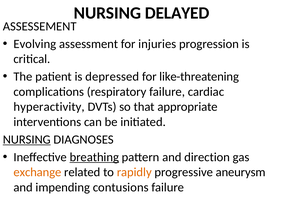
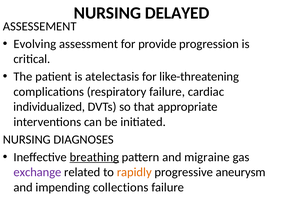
injuries: injuries -> provide
depressed: depressed -> atelectasis
hyperactivity: hyperactivity -> individualized
NURSING at (27, 140) underline: present -> none
direction: direction -> migraine
exchange colour: orange -> purple
contusions: contusions -> collections
